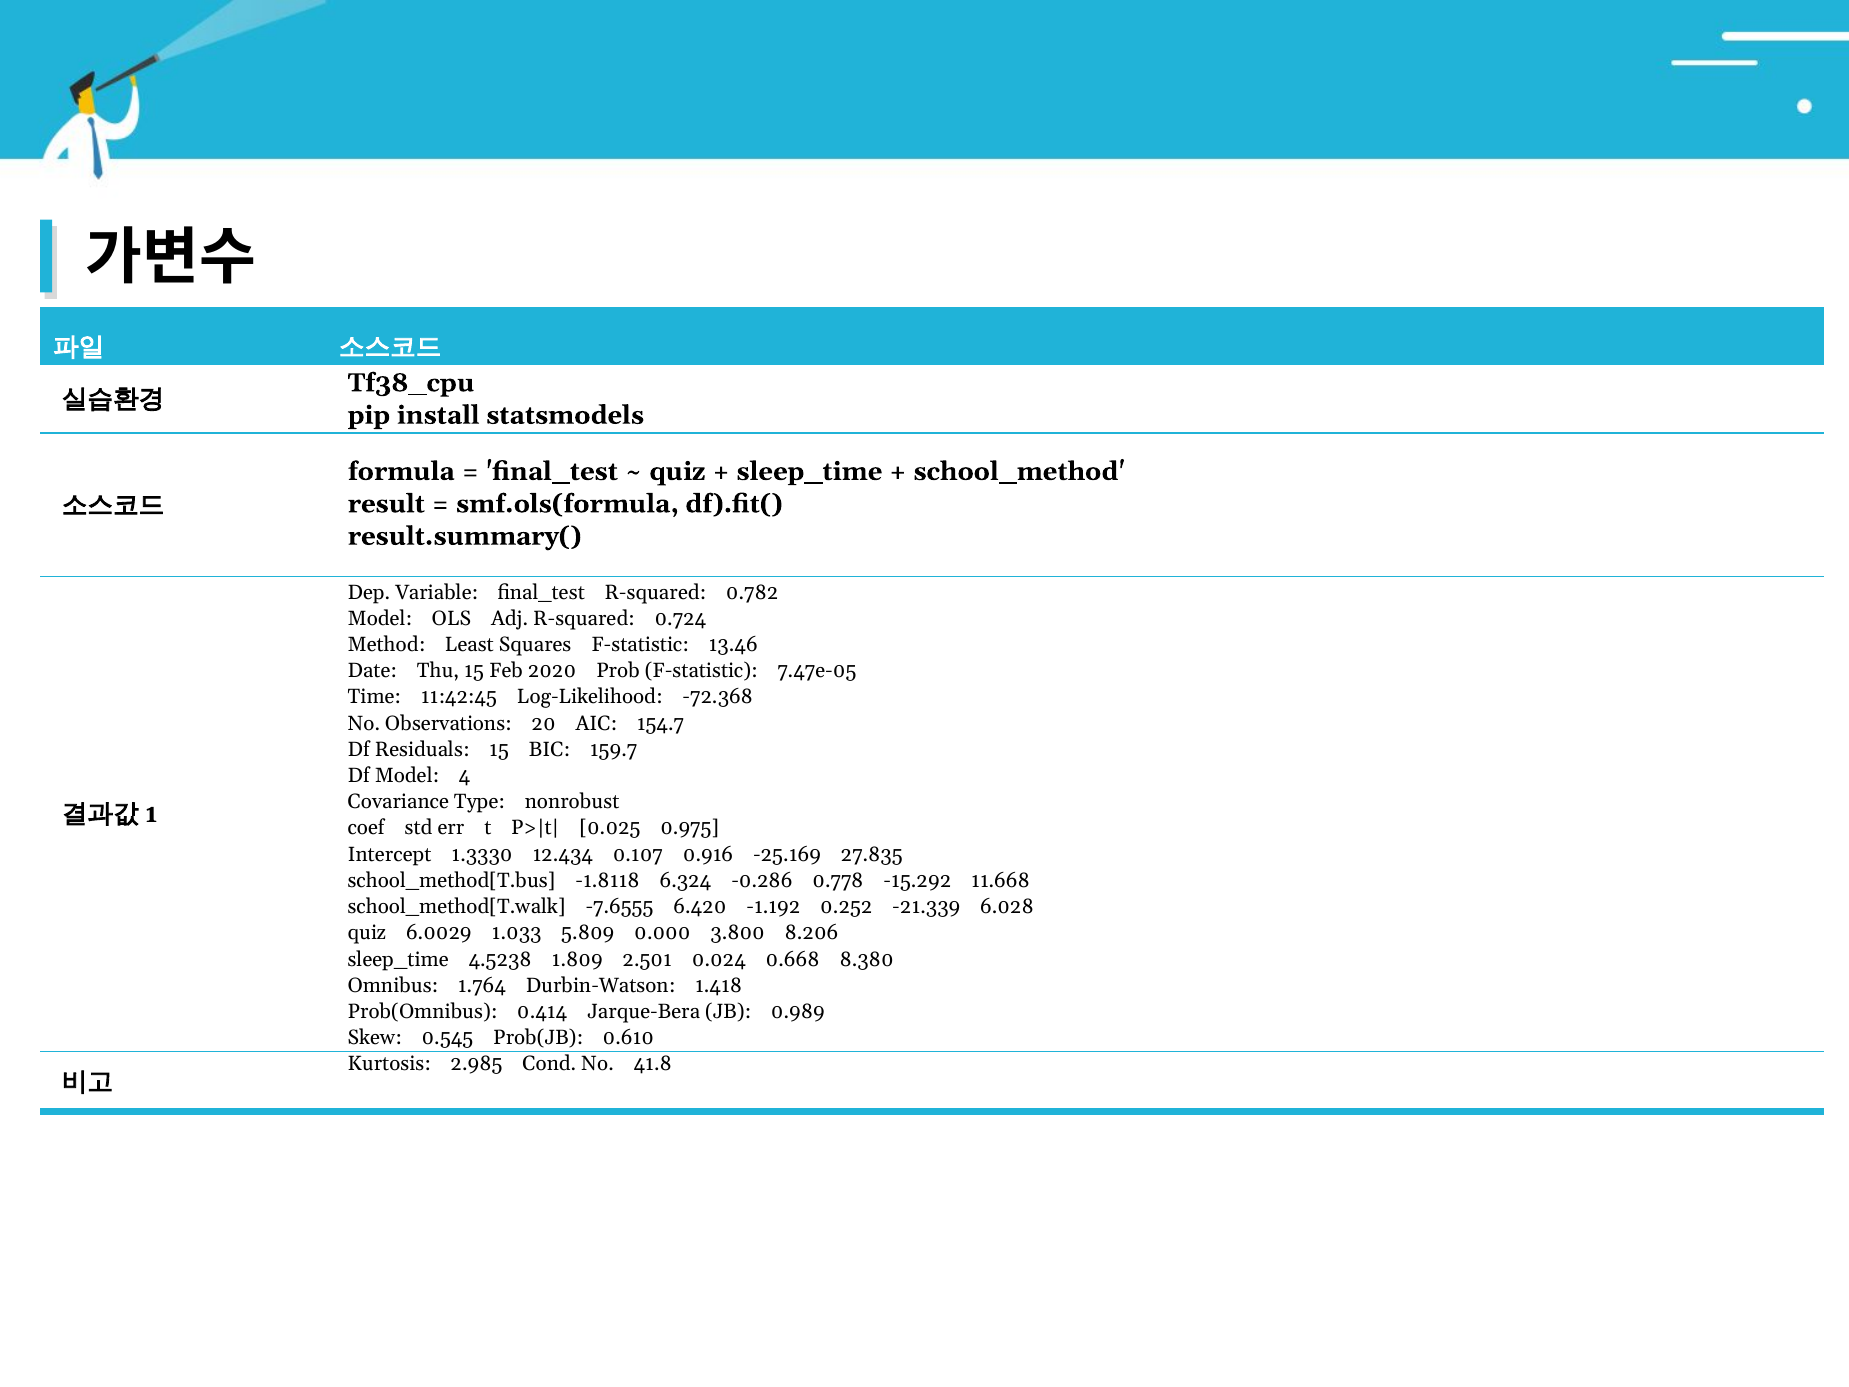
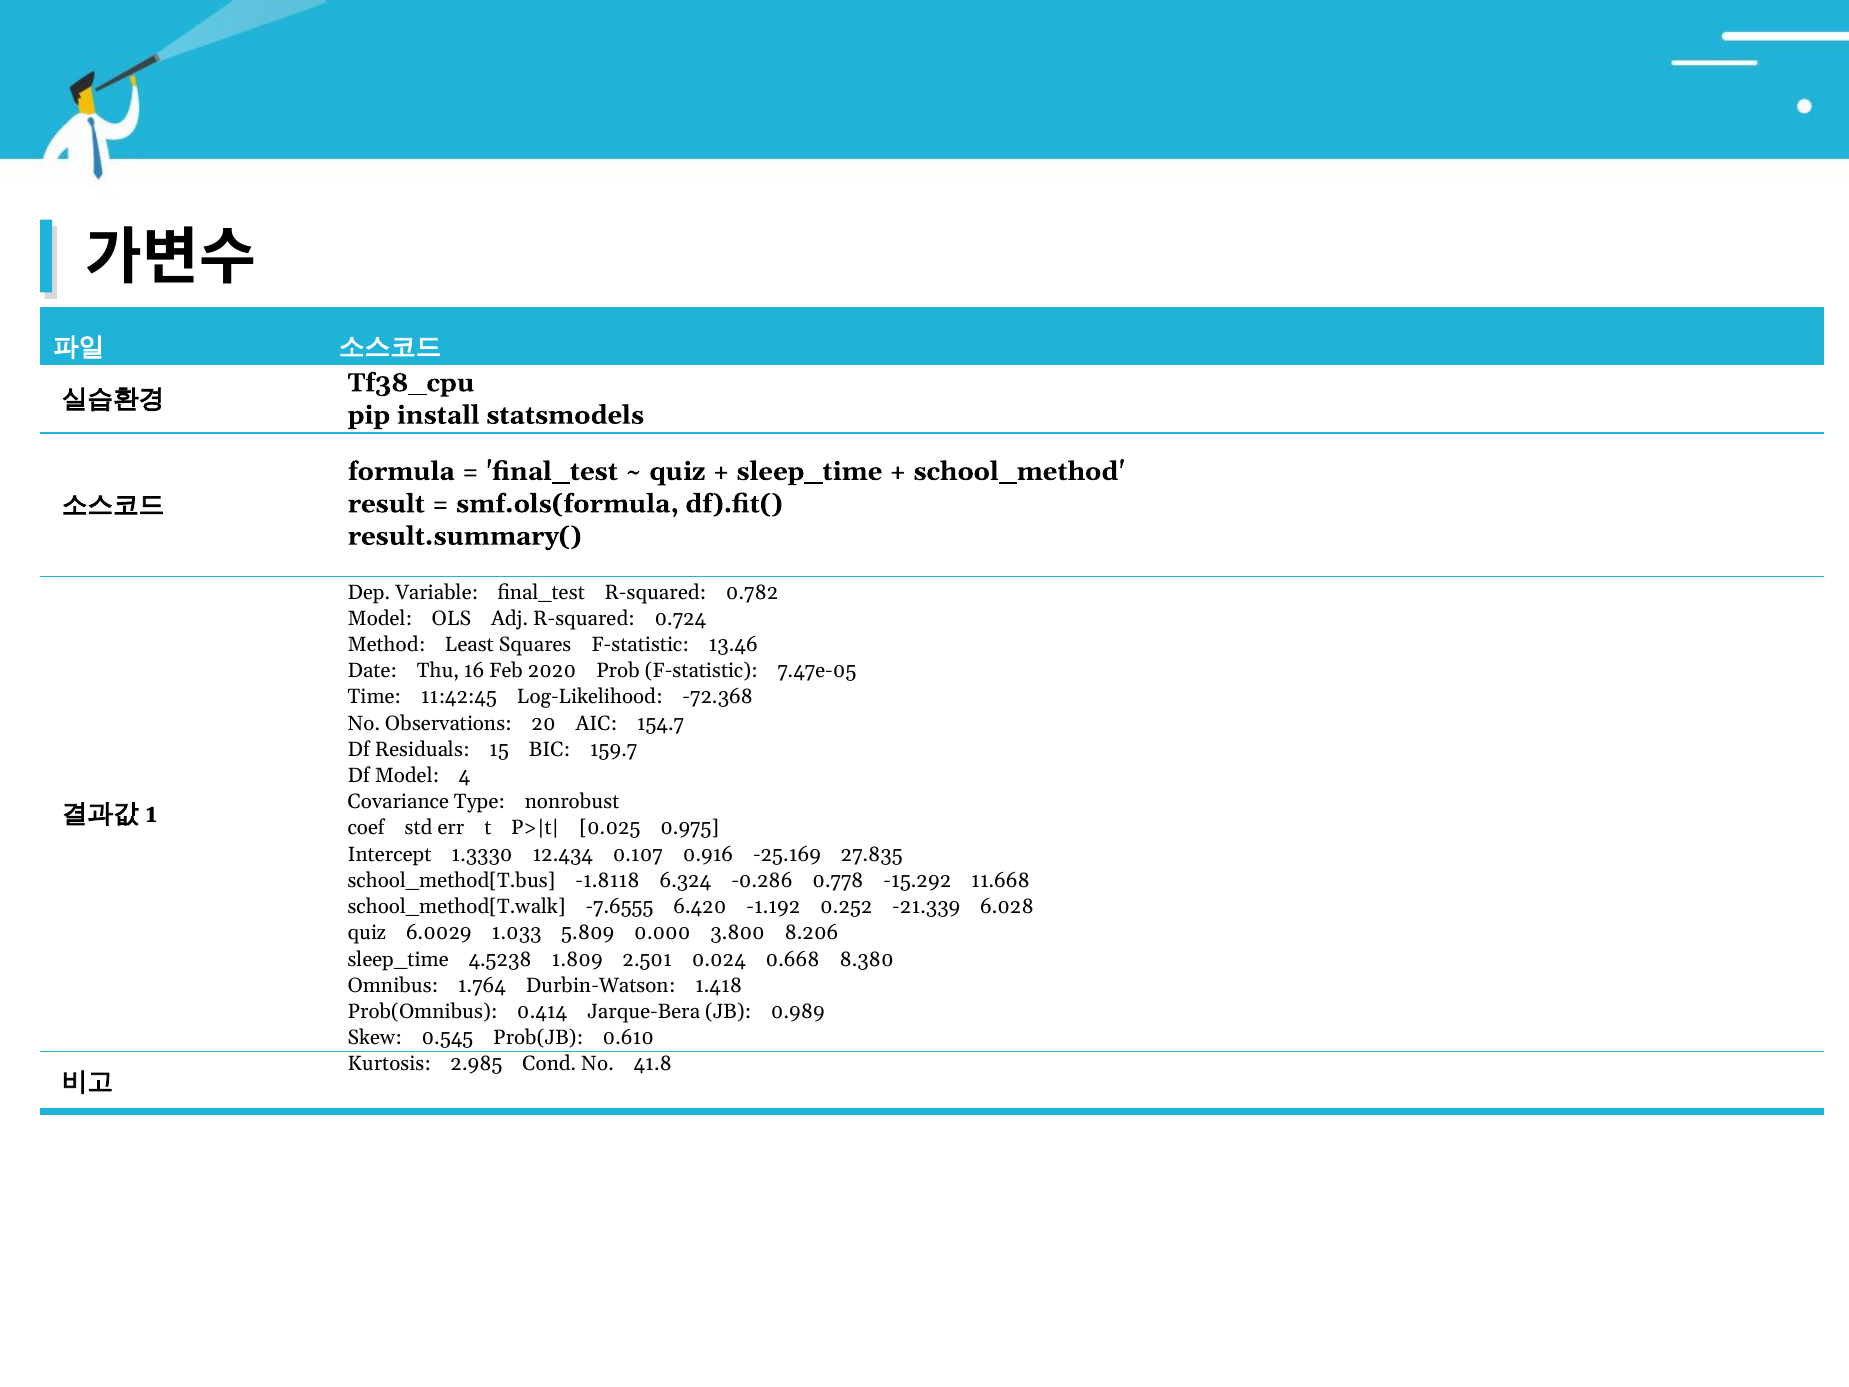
Thu 15: 15 -> 16
